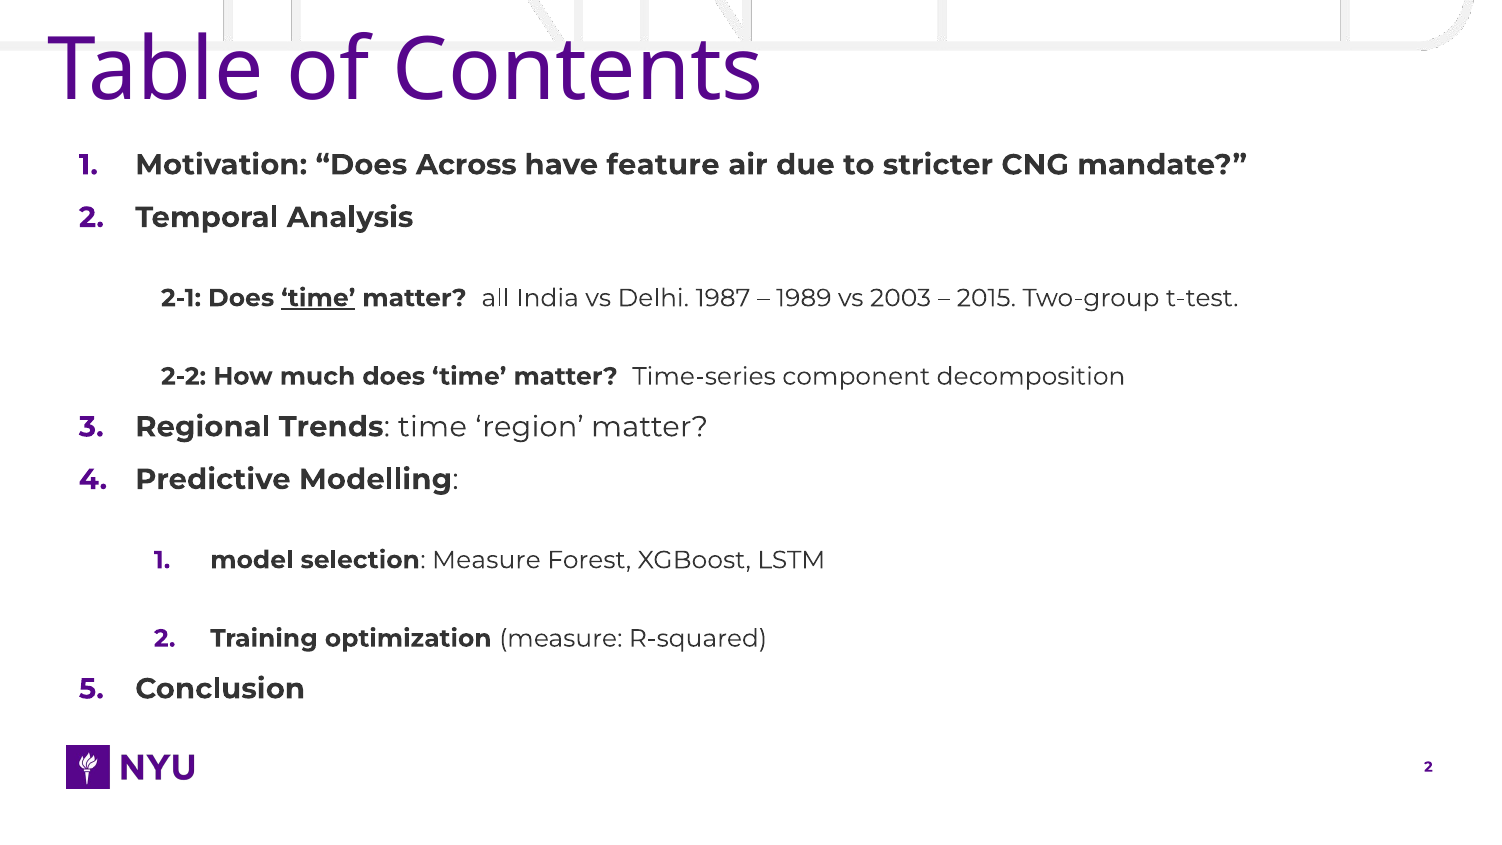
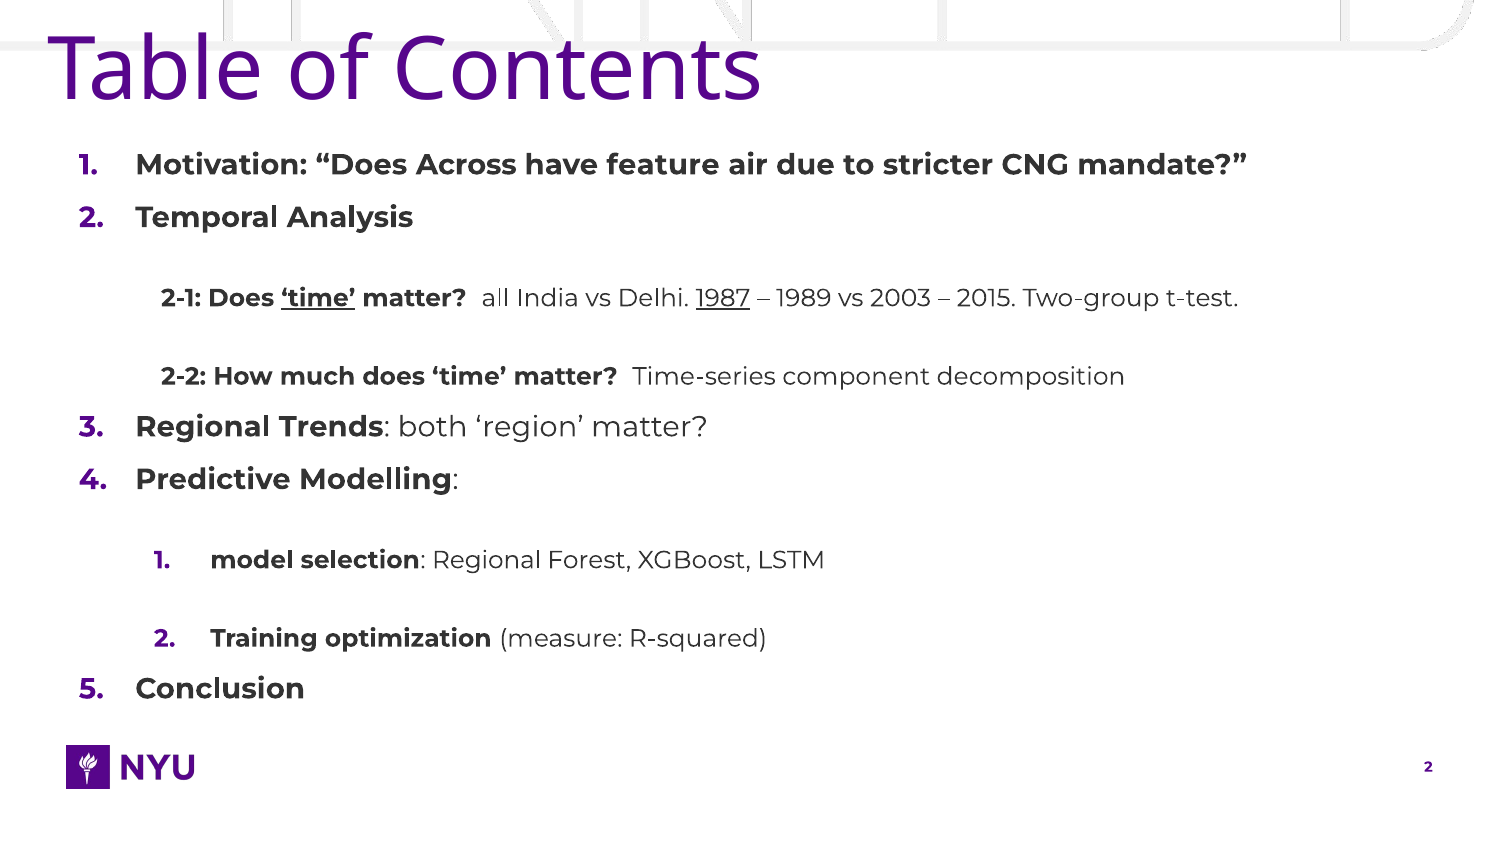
1987 underline: none -> present
Trends time: time -> both
selection Measure: Measure -> Regional
